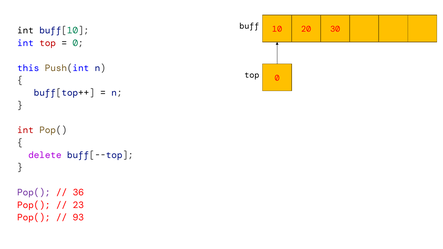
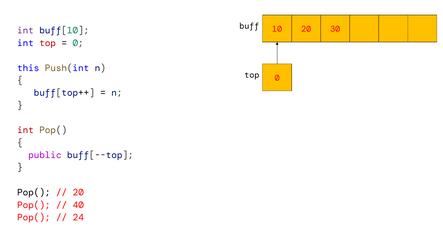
int at (25, 31) colour: black -> purple
delete: delete -> public
Pop( at (34, 193) colour: purple -> black
36 at (78, 193): 36 -> 20
23: 23 -> 40
93: 93 -> 24
